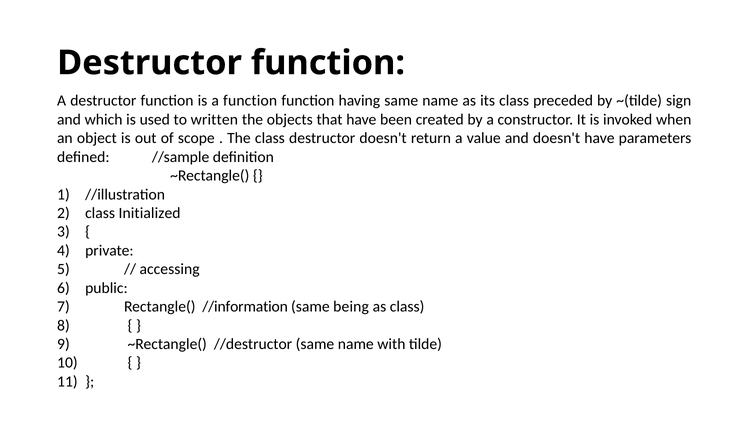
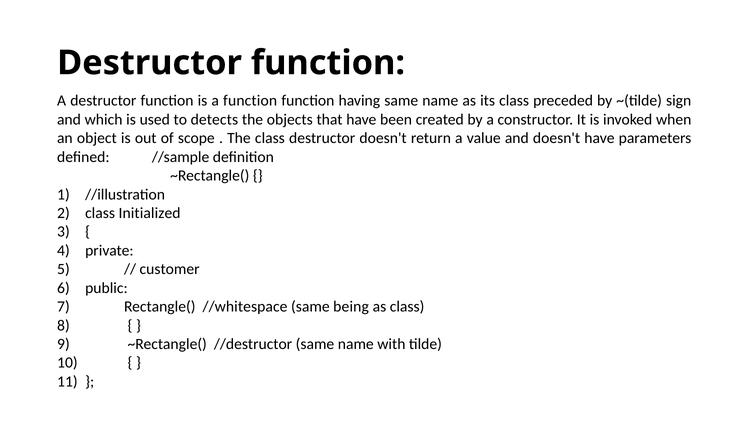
written: written -> detects
accessing: accessing -> customer
//information: //information -> //whitespace
